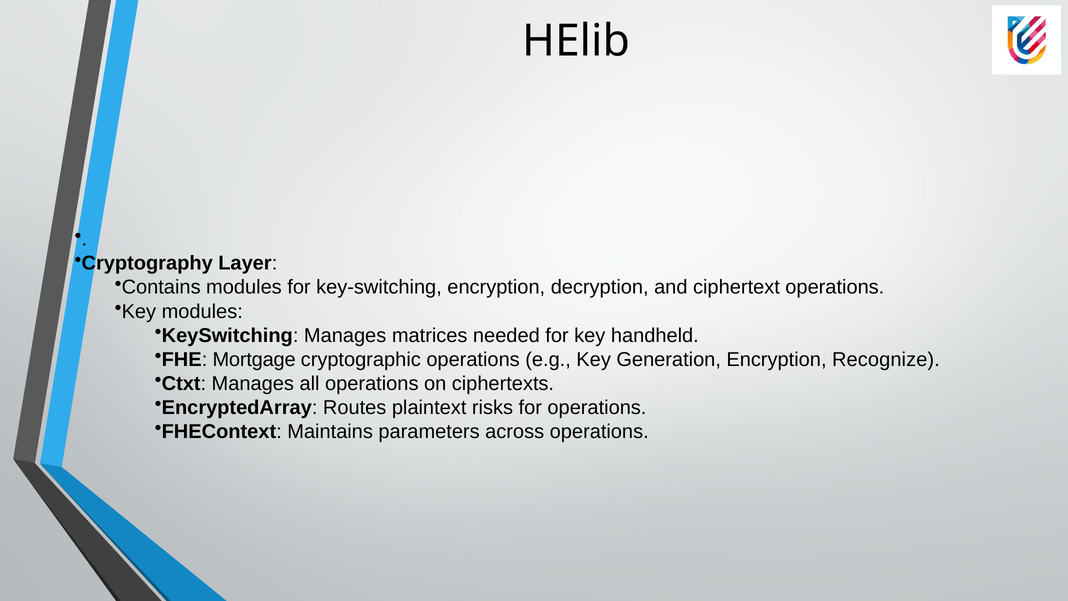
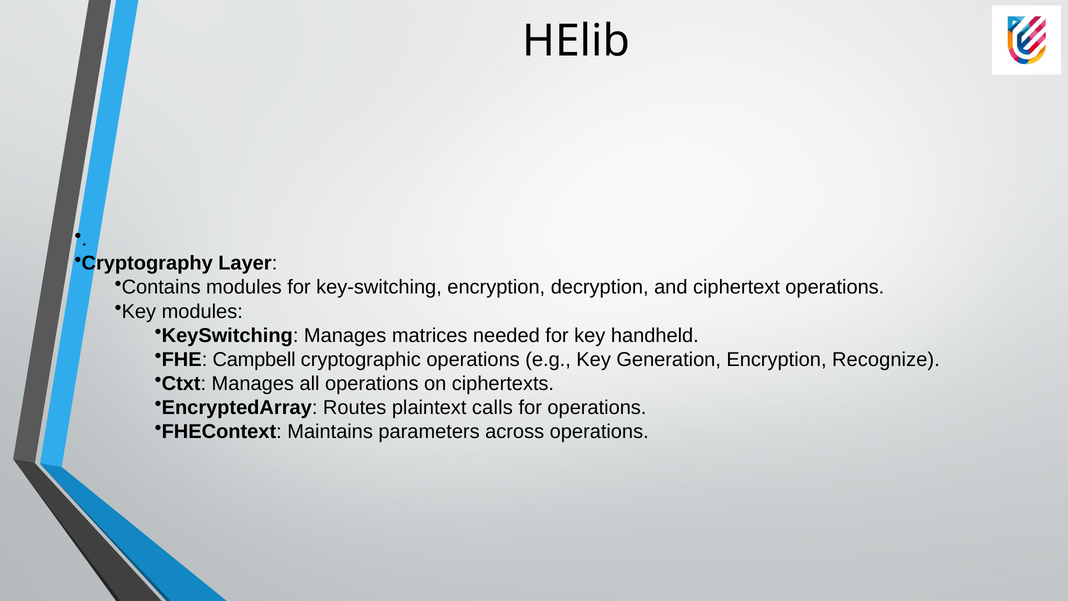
Mortgage: Mortgage -> Campbell
risks: risks -> calls
